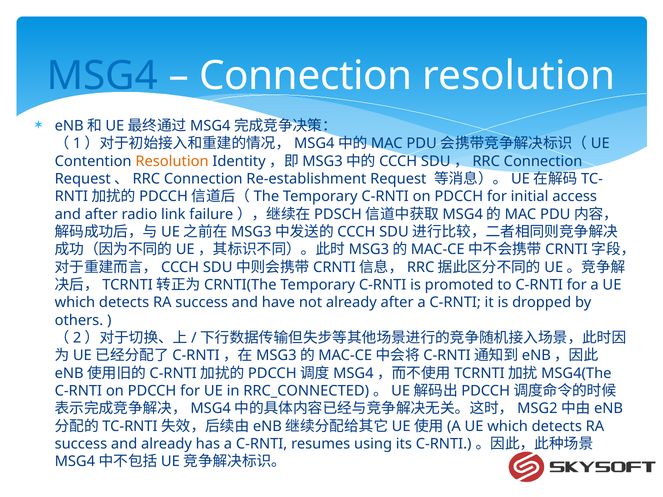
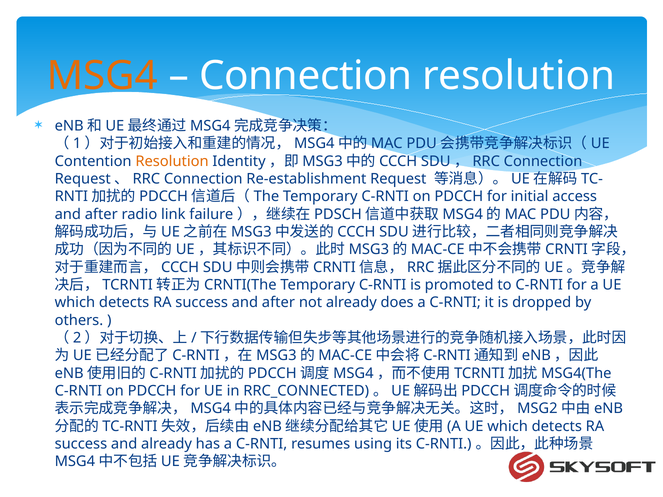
MSG4 colour: blue -> orange
success and have: have -> after
already after: after -> does
